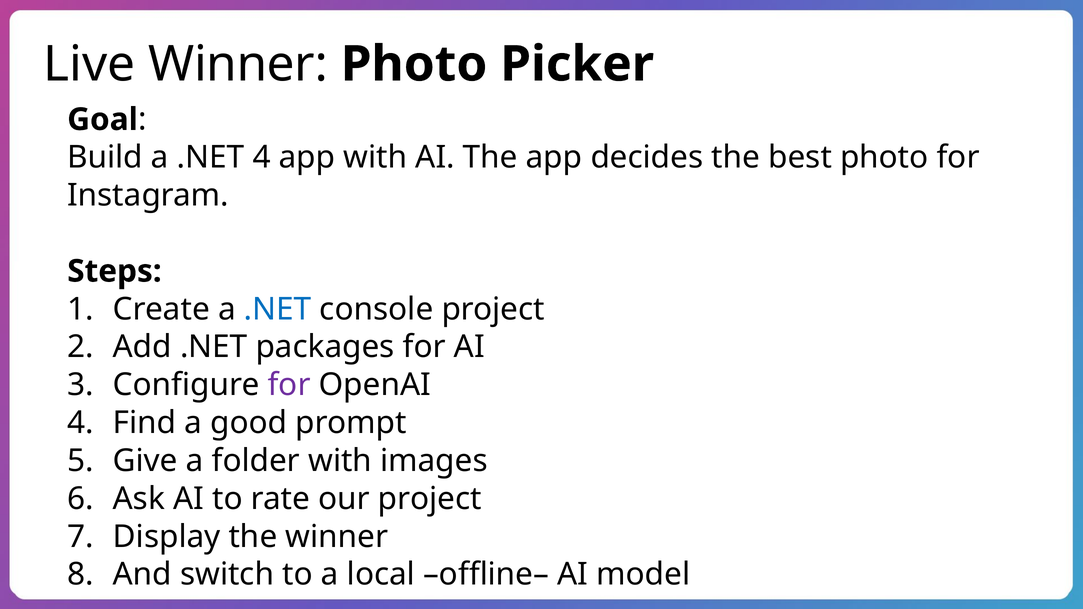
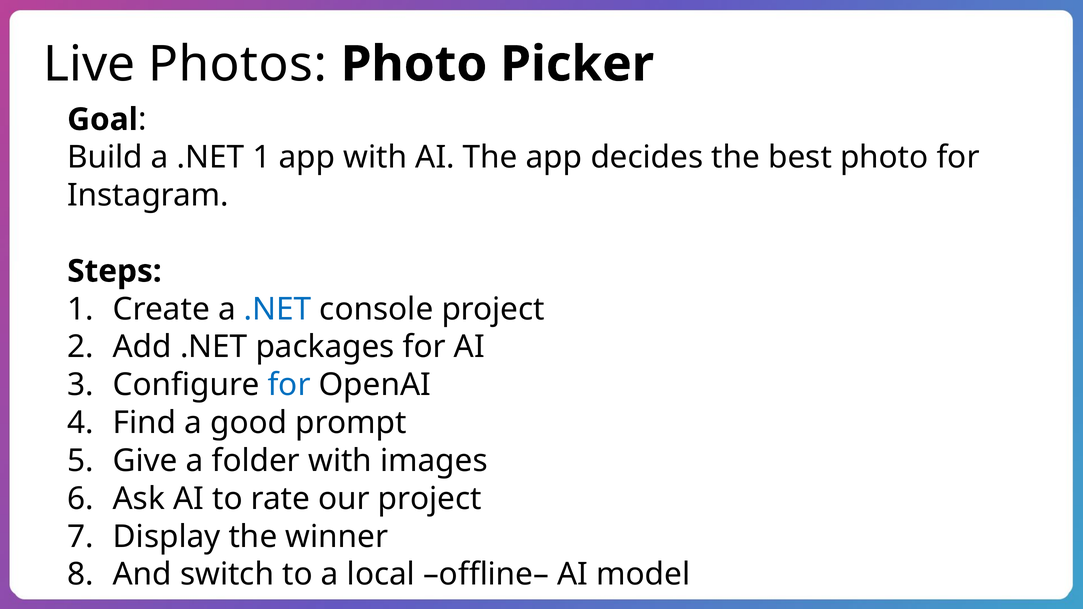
Live Winner: Winner -> Photos
.NET 4: 4 -> 1
for at (289, 385) colour: purple -> blue
